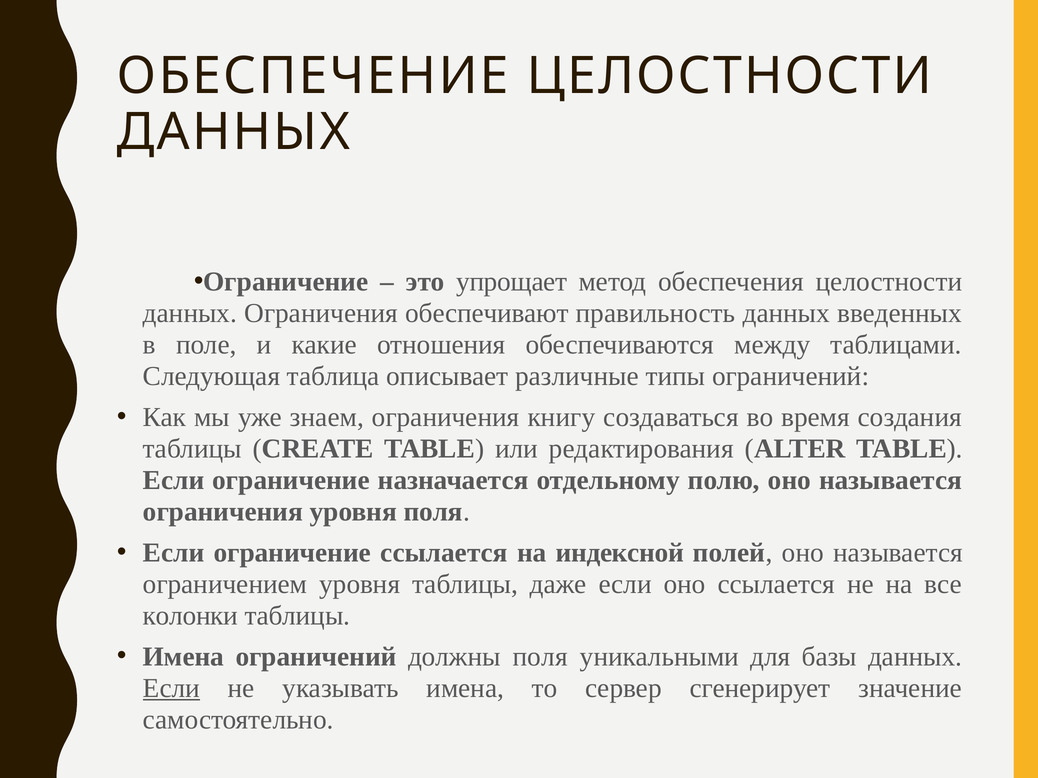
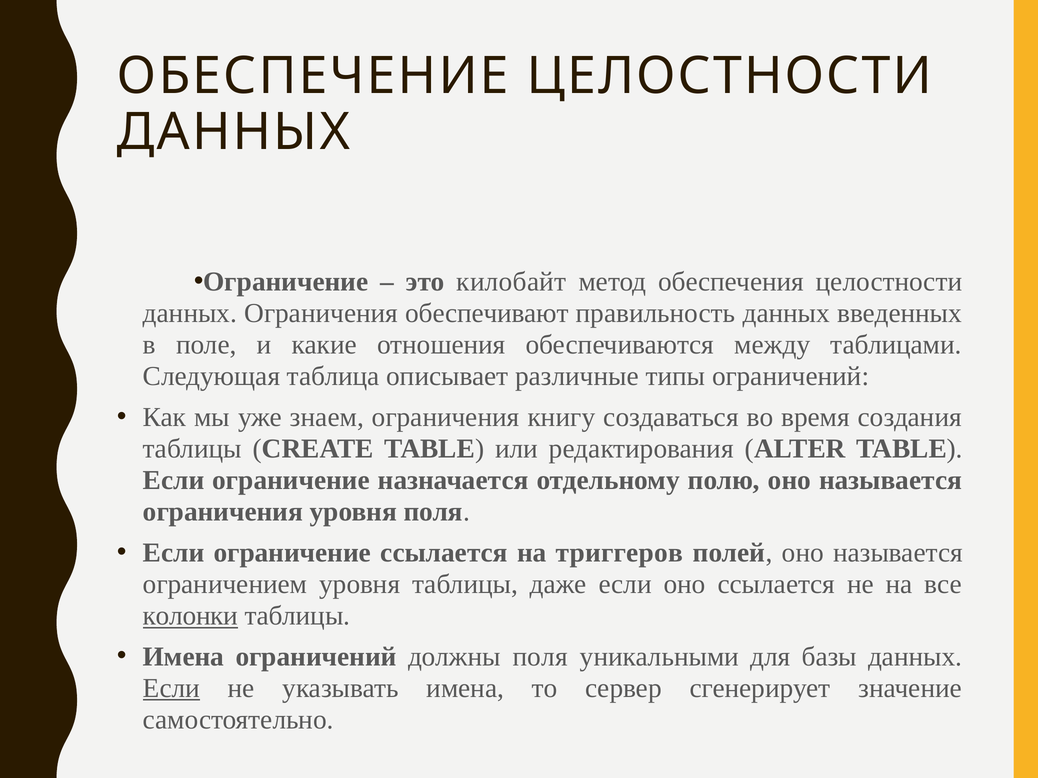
упрощает: упрощает -> килобайт
индексной: индексной -> триггеров
колонки underline: none -> present
